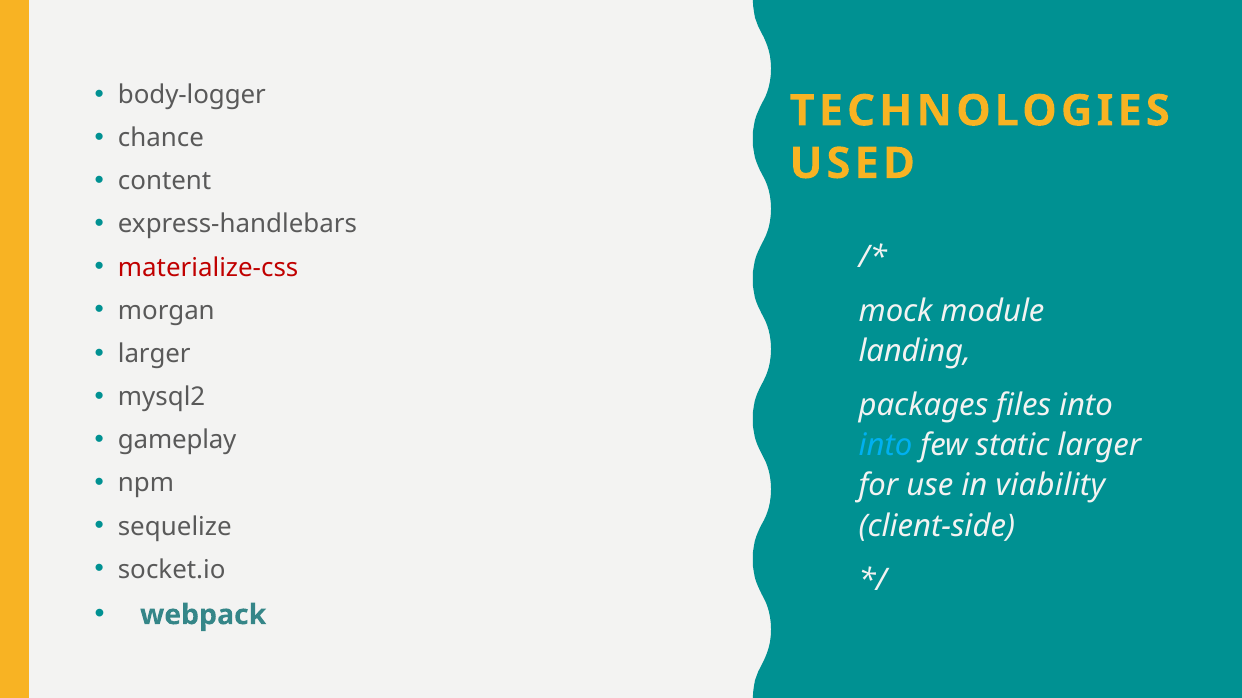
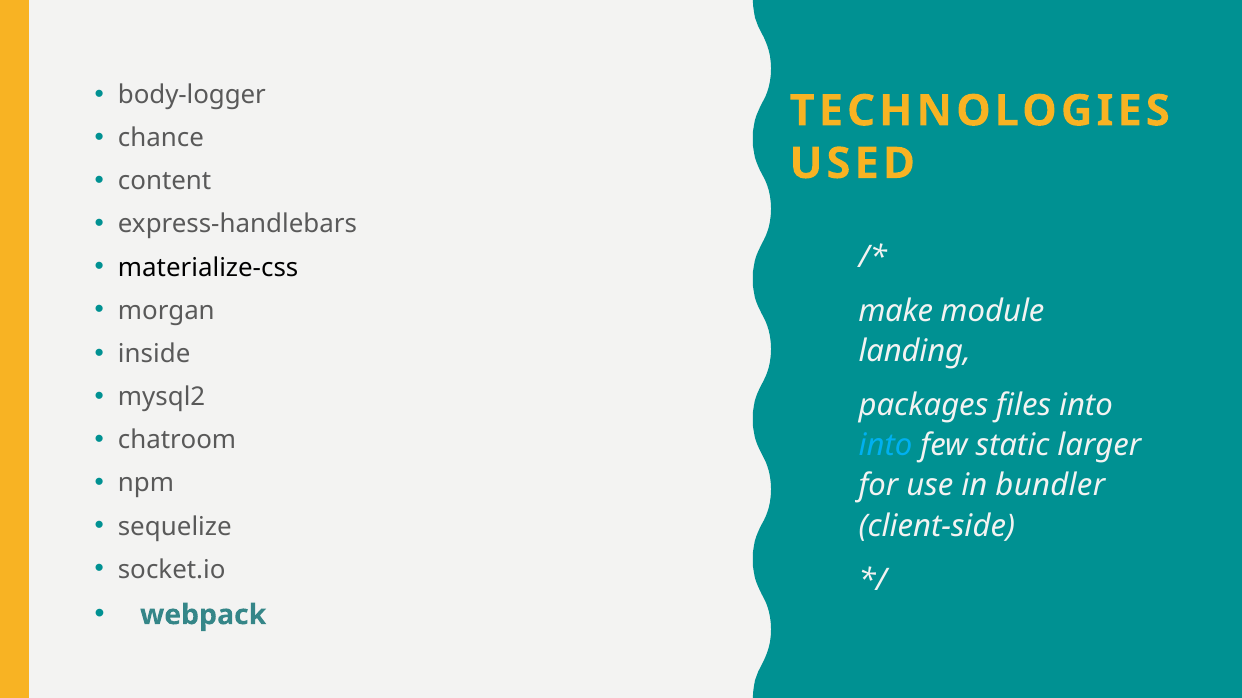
materialize-css colour: red -> black
mock: mock -> make
larger at (154, 354): larger -> inside
gameplay: gameplay -> chatroom
viability: viability -> bundler
